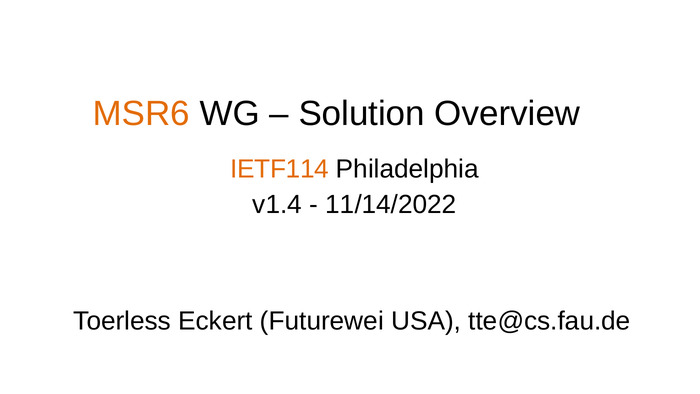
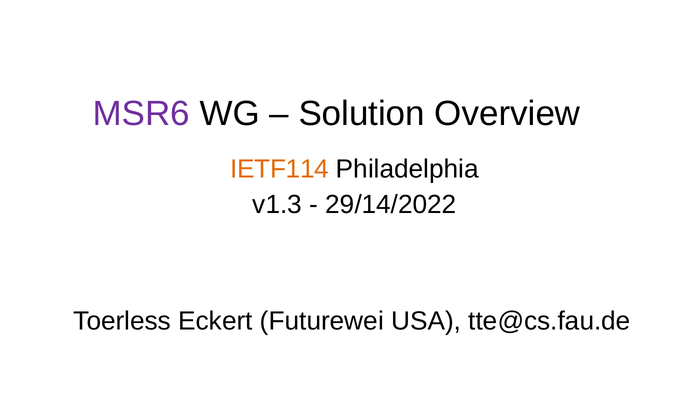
MSR6 colour: orange -> purple
v1.4: v1.4 -> v1.3
11/14/2022: 11/14/2022 -> 29/14/2022
